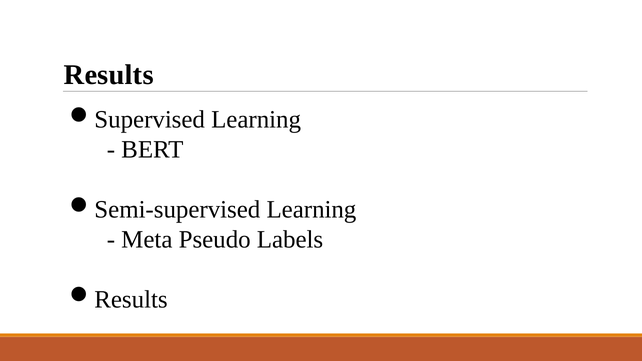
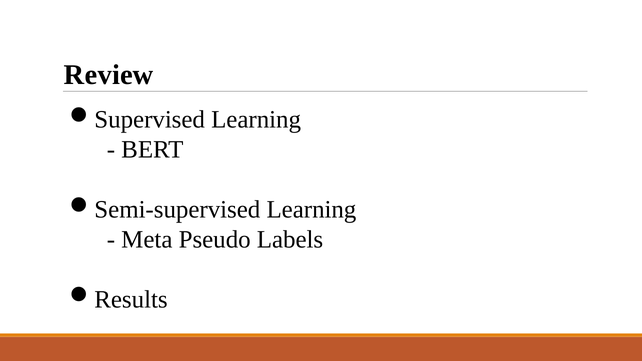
Results: Results -> Review
